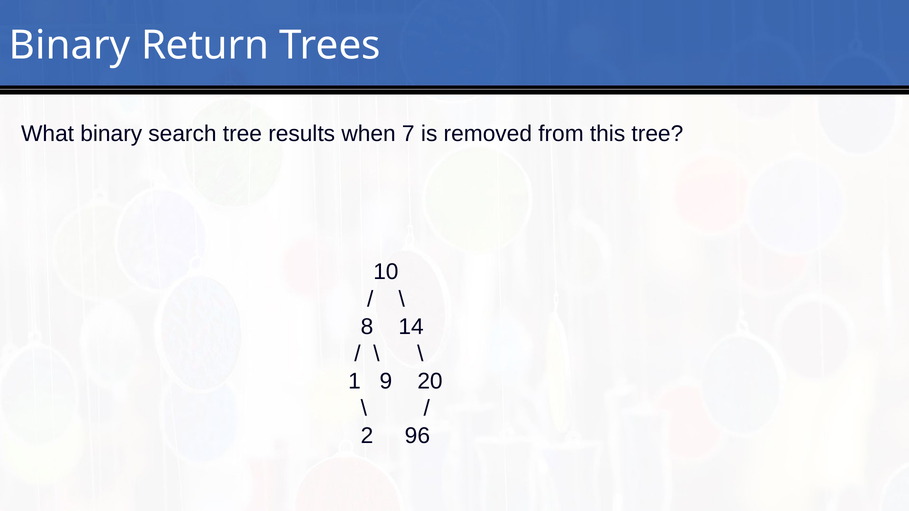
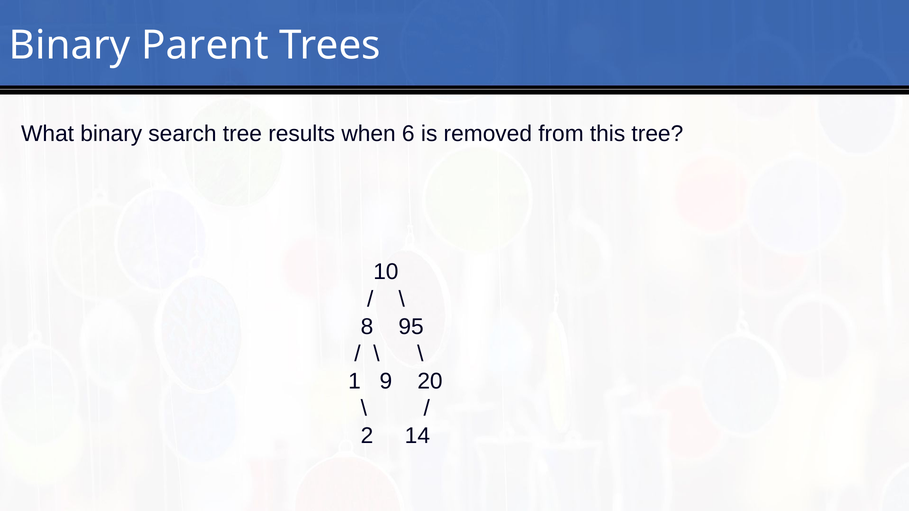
Return: Return -> Parent
7: 7 -> 6
14: 14 -> 95
96: 96 -> 14
